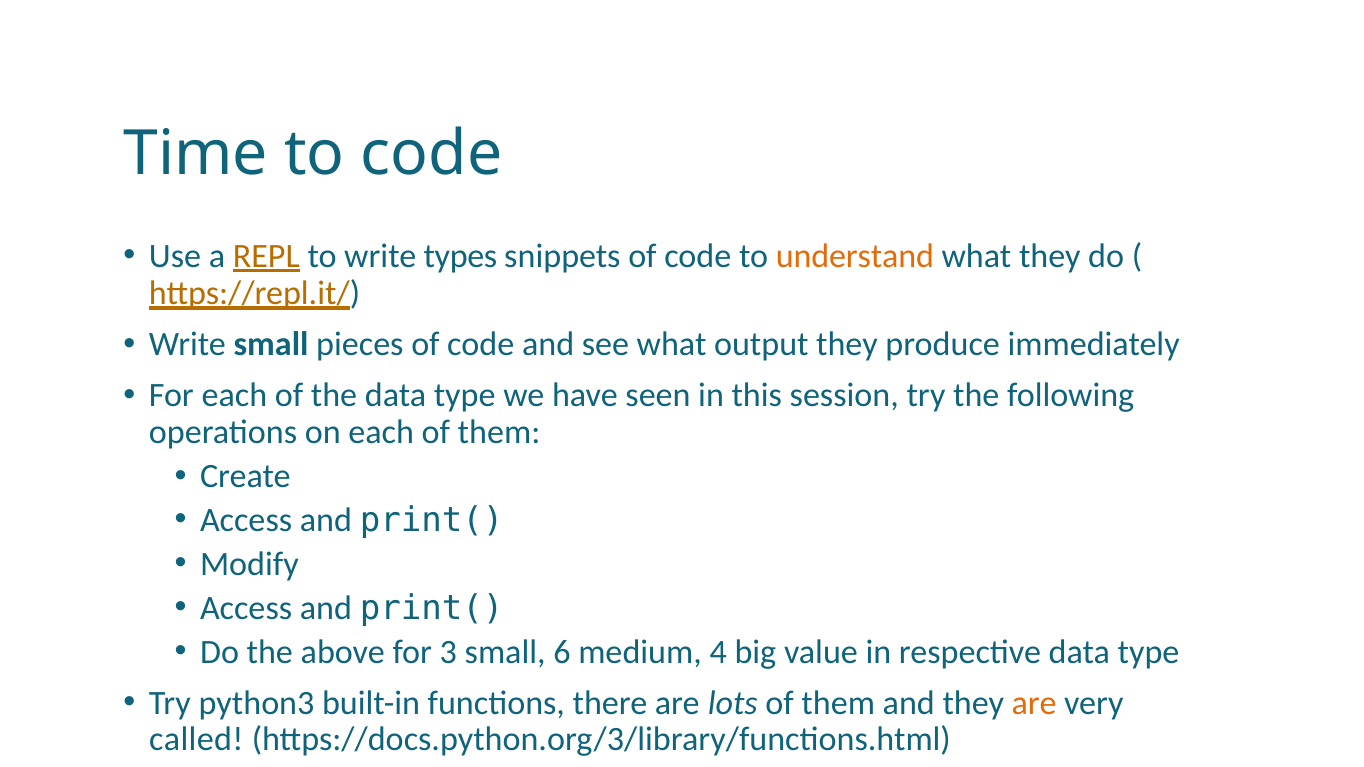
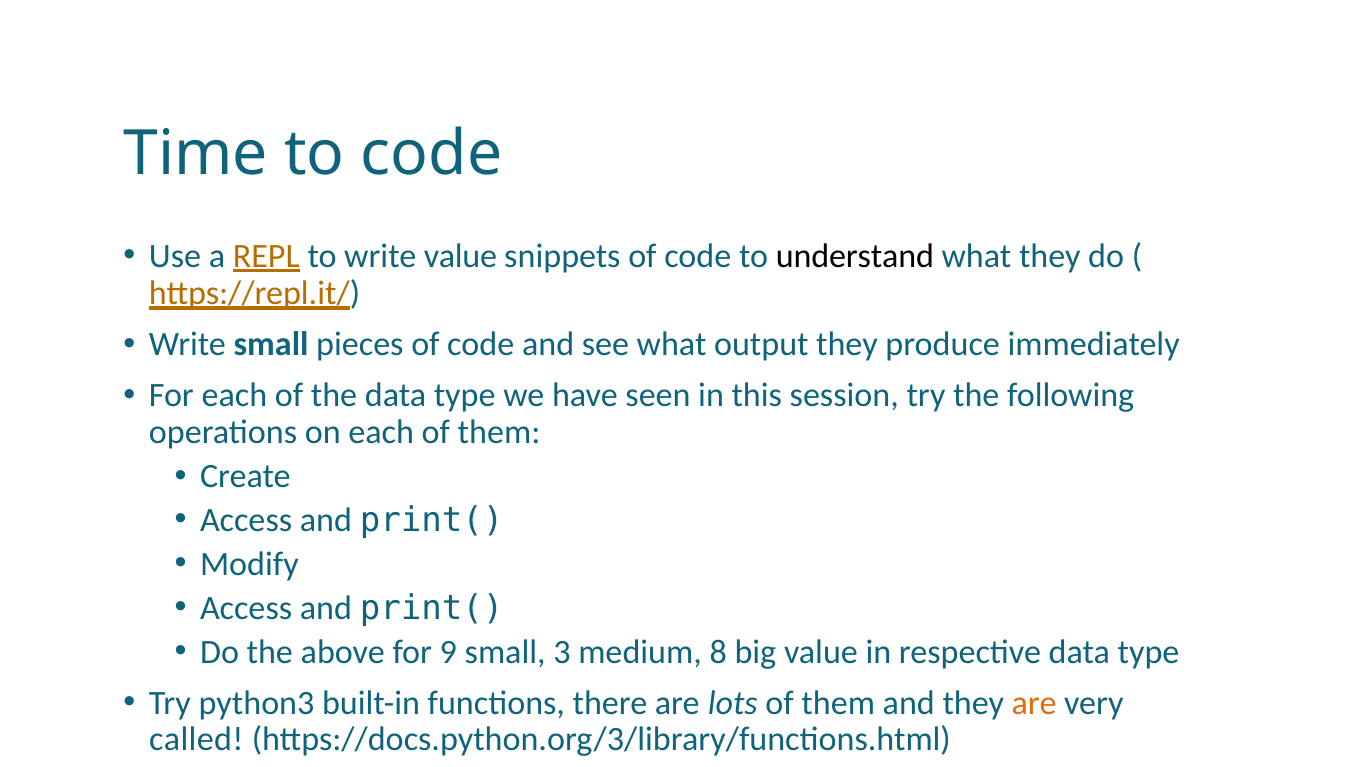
write types: types -> value
understand colour: orange -> black
3: 3 -> 9
6: 6 -> 3
4: 4 -> 8
